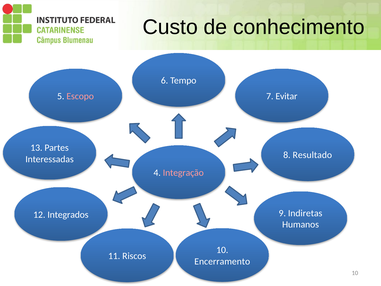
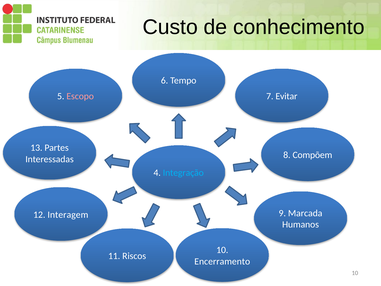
Resultado: Resultado -> Compõem
Integração colour: pink -> light blue
Indiretas: Indiretas -> Marcada
Integrados: Integrados -> Interagem
